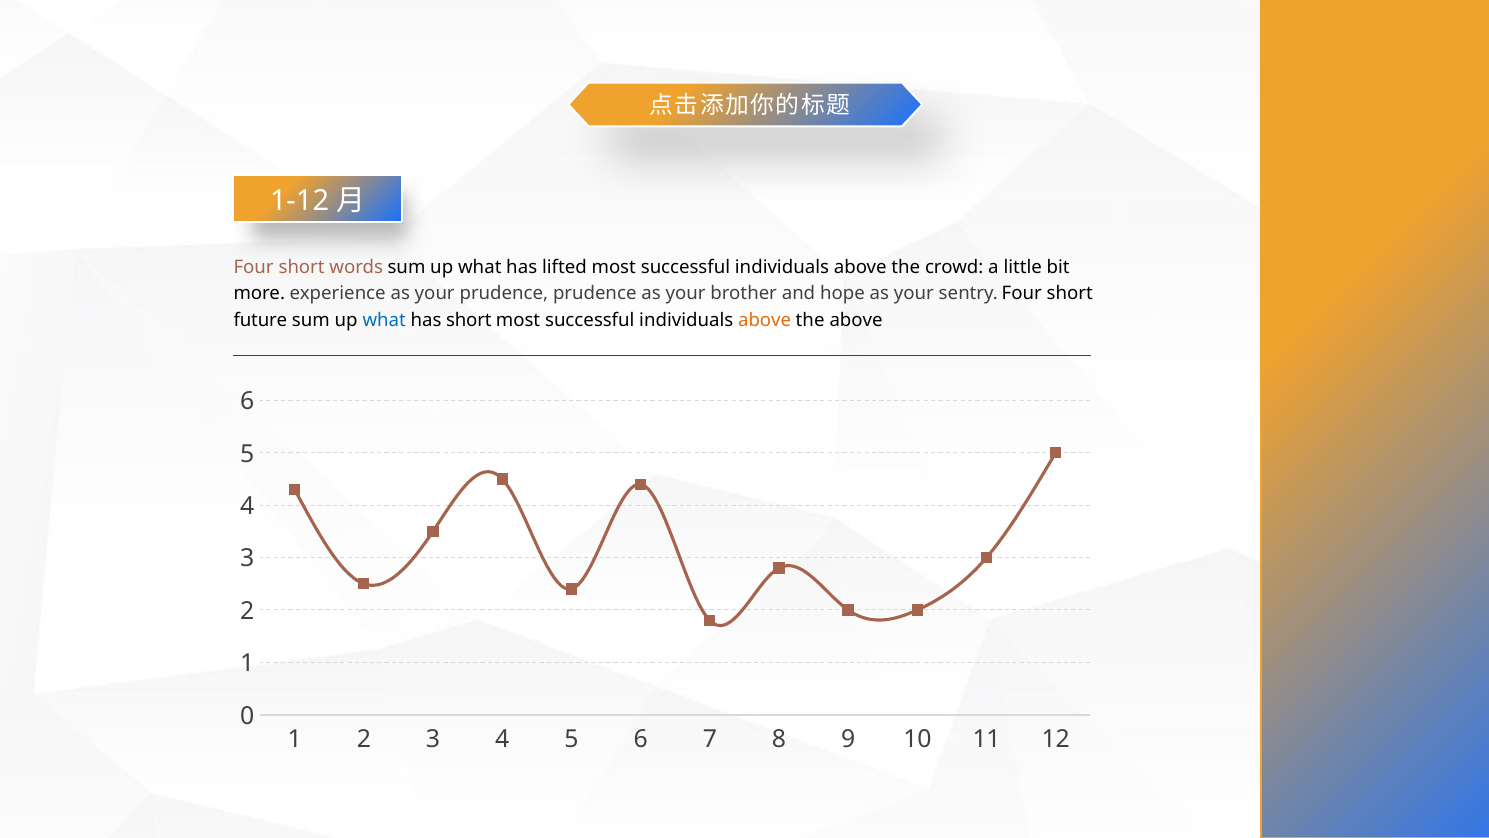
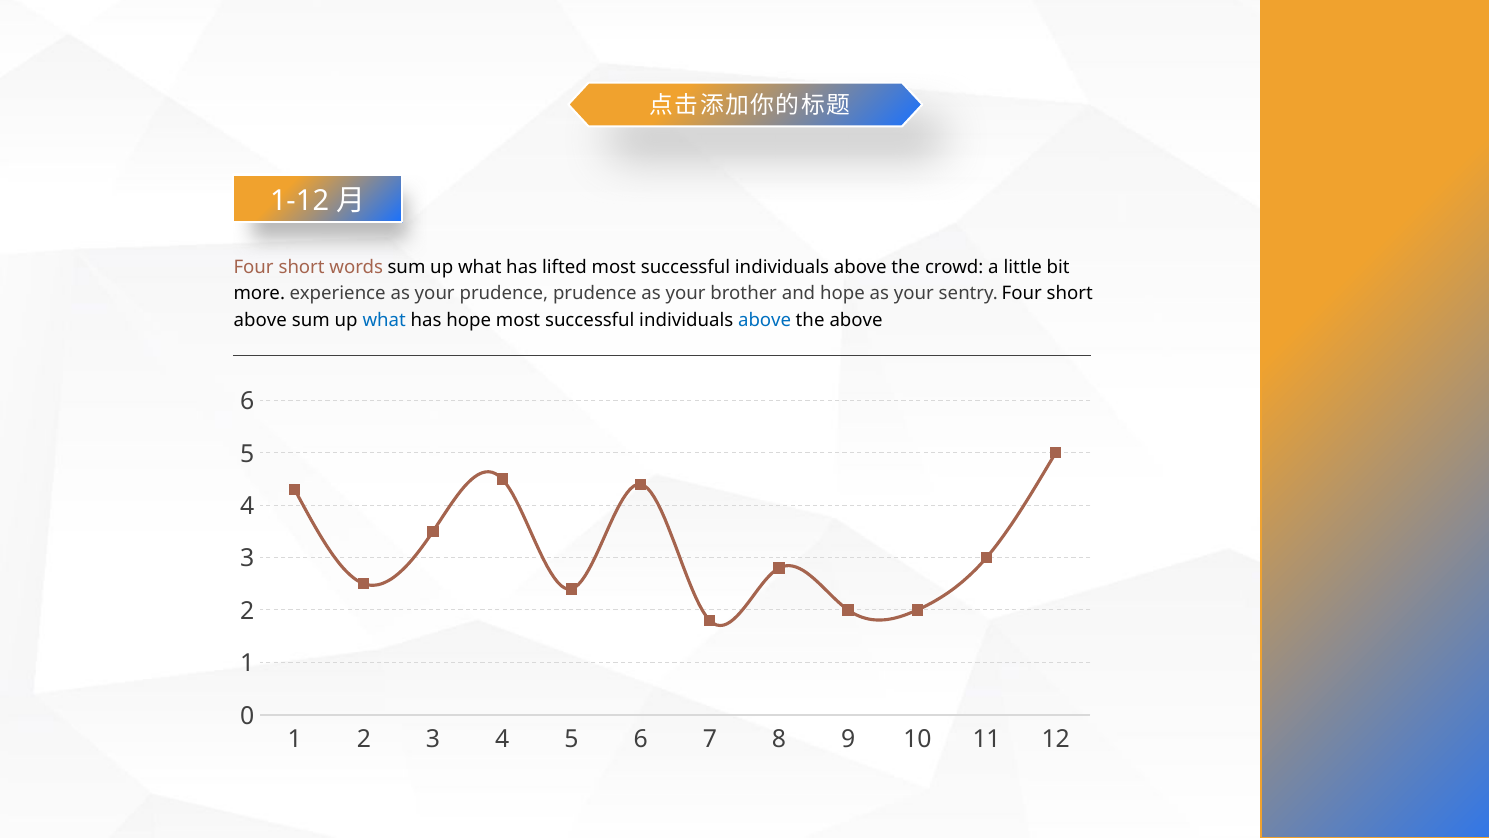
future at (260, 320): future -> above
has short: short -> hope
above at (765, 320) colour: orange -> blue
